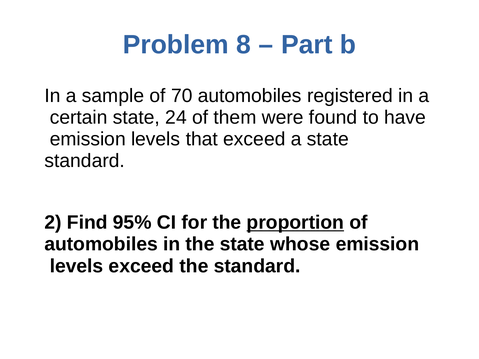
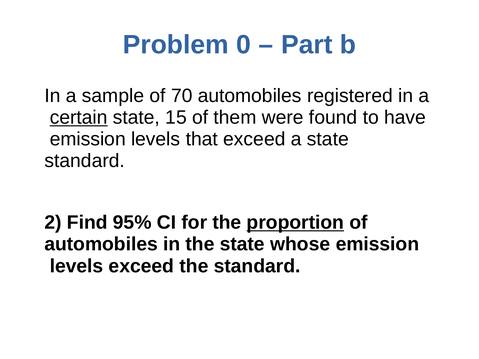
8: 8 -> 0
certain underline: none -> present
24: 24 -> 15
